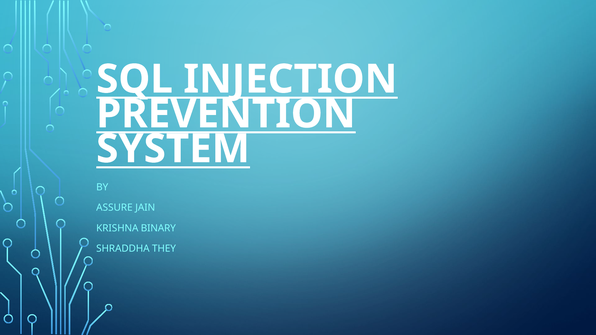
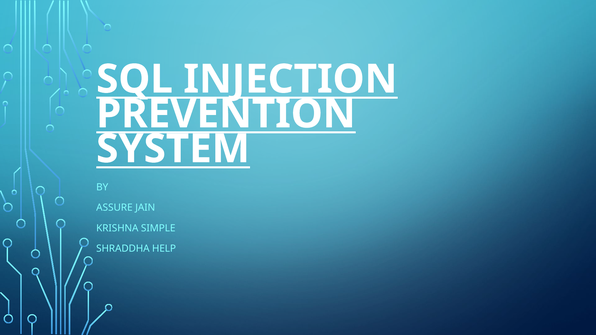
BINARY: BINARY -> SIMPLE
THEY: THEY -> HELP
